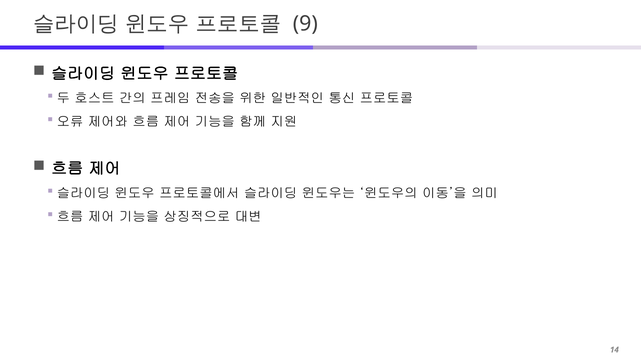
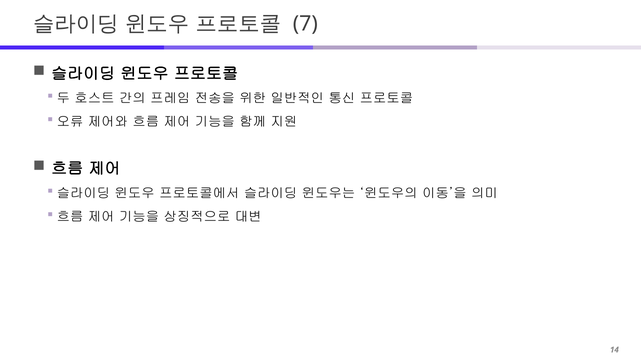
9: 9 -> 7
